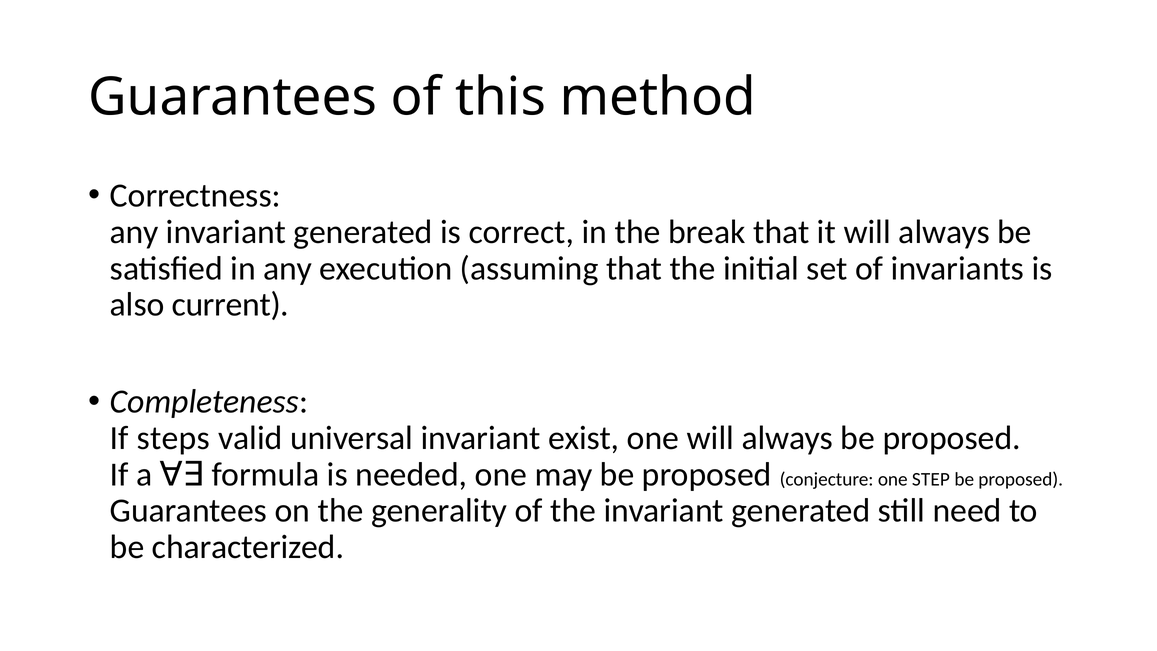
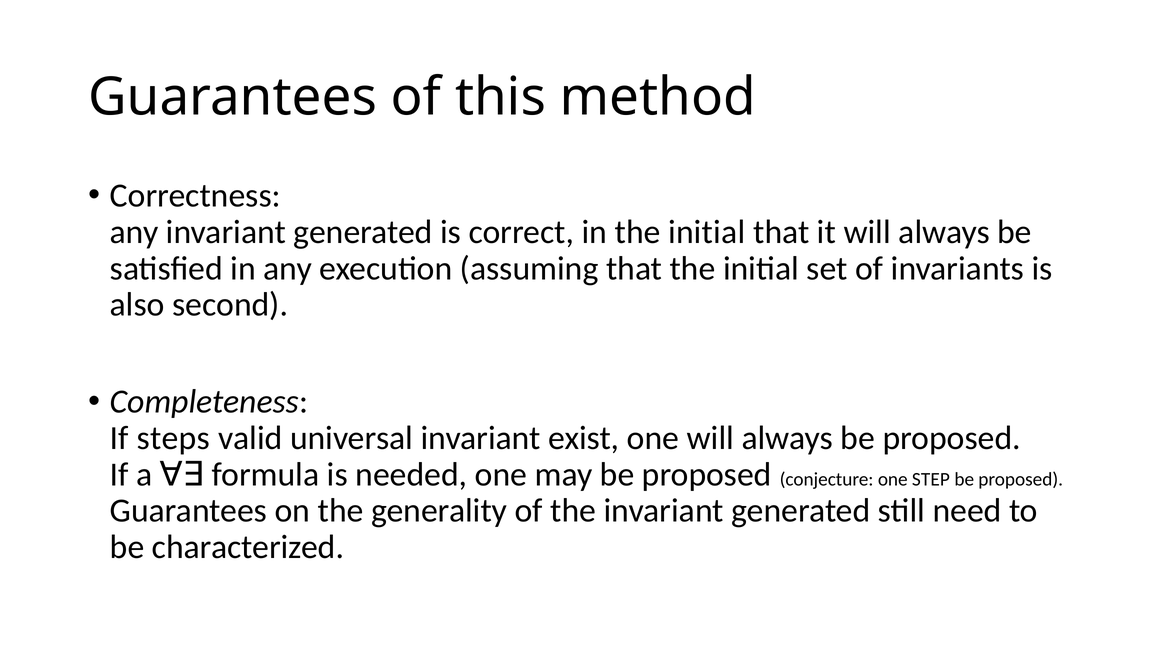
in the break: break -> initial
current: current -> second
